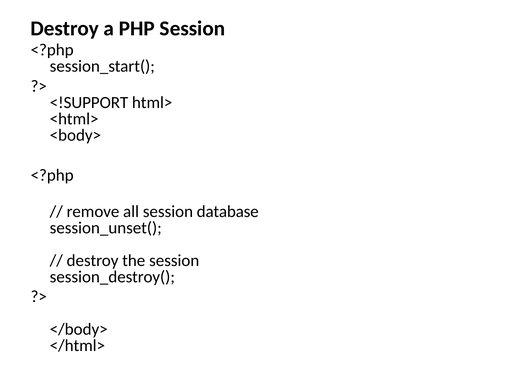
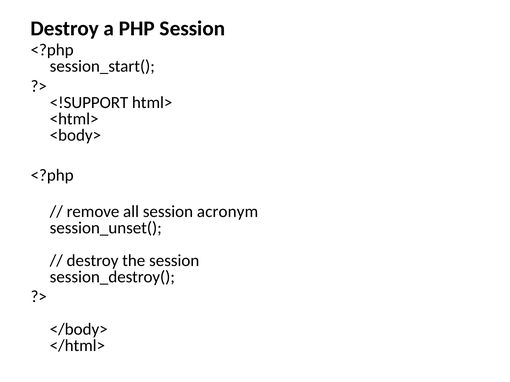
database: database -> acronym
